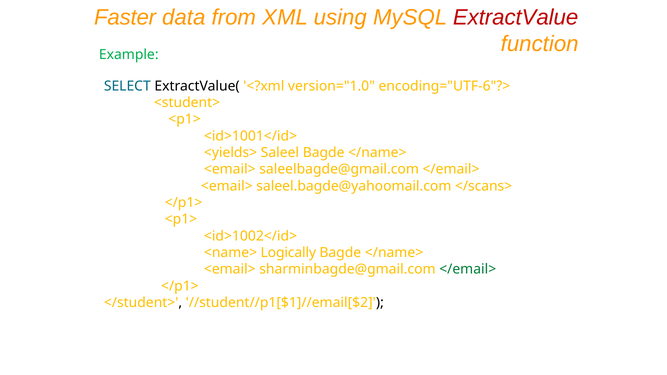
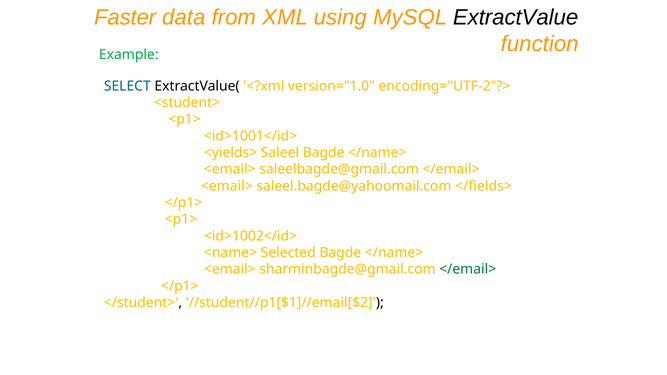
ExtractValue colour: red -> black
encoding="UTF-6"?>: encoding="UTF-6"?> -> encoding="UTF-2"?>
</scans>: </scans> -> </fields>
Logically: Logically -> Selected
